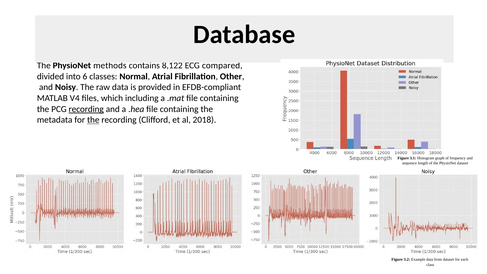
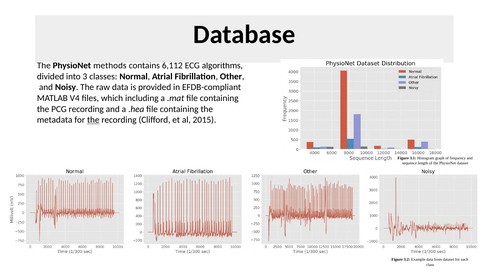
8,122: 8,122 -> 6,112
compared: compared -> algorithms
6: 6 -> 3
recording at (86, 109) underline: present -> none
2018: 2018 -> 2015
